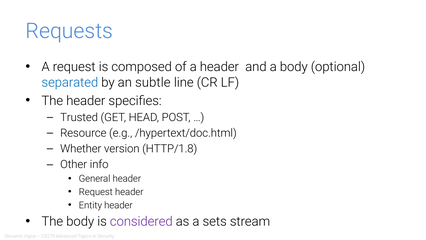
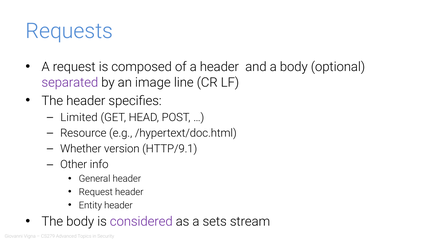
separated colour: blue -> purple
subtle: subtle -> image
Trusted: Trusted -> Limited
HTTP/1.8: HTTP/1.8 -> HTTP/9.1
